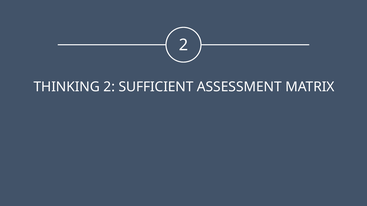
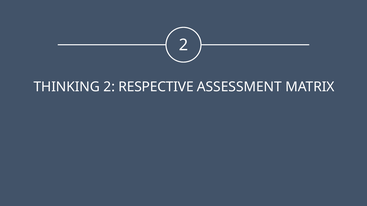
SUFFICIENT: SUFFICIENT -> RESPECTIVE
